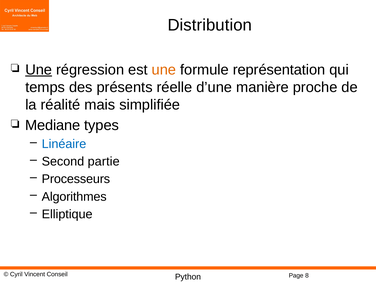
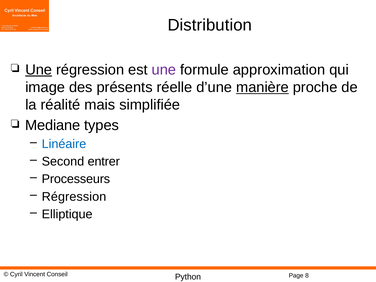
une at (164, 70) colour: orange -> purple
représentation: représentation -> approximation
temps: temps -> image
manière underline: none -> present
partie: partie -> entrer
Algorithmes at (74, 197): Algorithmes -> Régression
